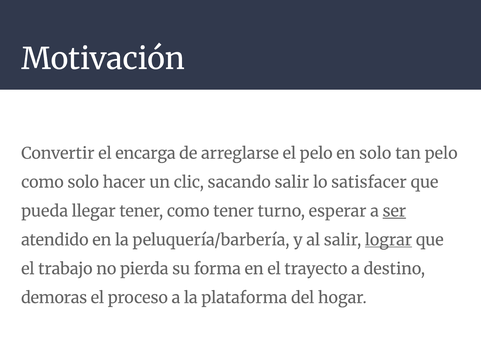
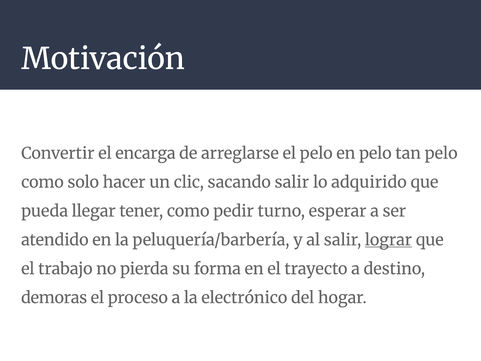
en solo: solo -> pelo
satisfacer: satisfacer -> adquirido
como tener: tener -> pedir
ser underline: present -> none
plataforma: plataforma -> electrónico
